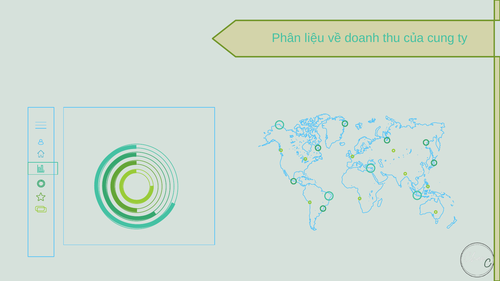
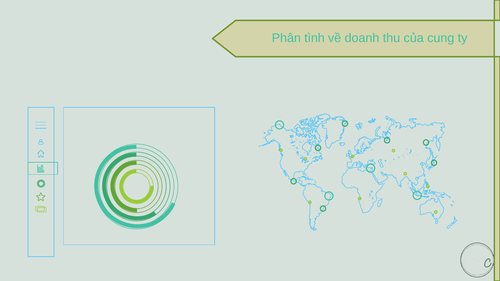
liệu: liệu -> tình
